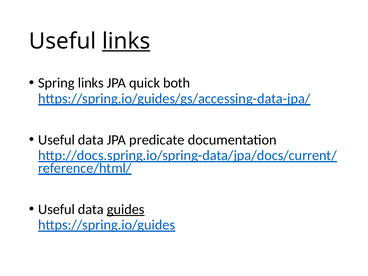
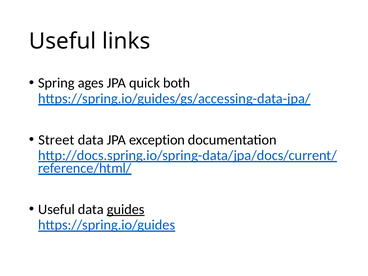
links at (126, 41) underline: present -> none
Spring links: links -> ages
Useful at (56, 140): Useful -> Street
predicate: predicate -> exception
